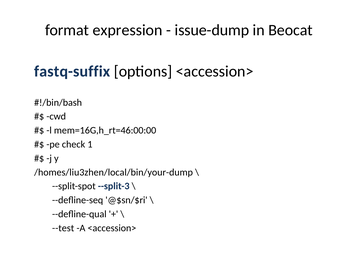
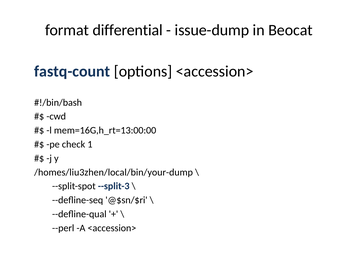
expression: expression -> differential
fastq-suffix: fastq-suffix -> fastq-count
mem=16G,h_rt=46:00:00: mem=16G,h_rt=46:00:00 -> mem=16G,h_rt=13:00:00
--test: --test -> --perl
